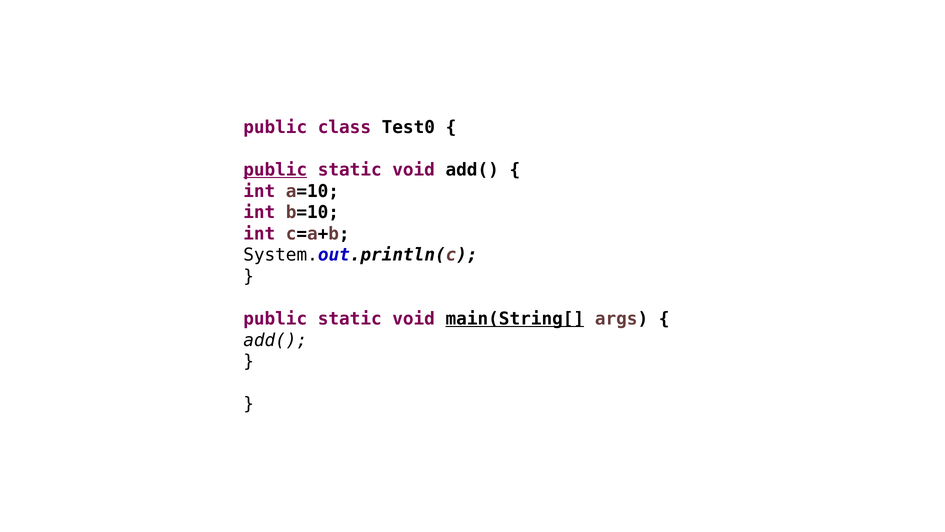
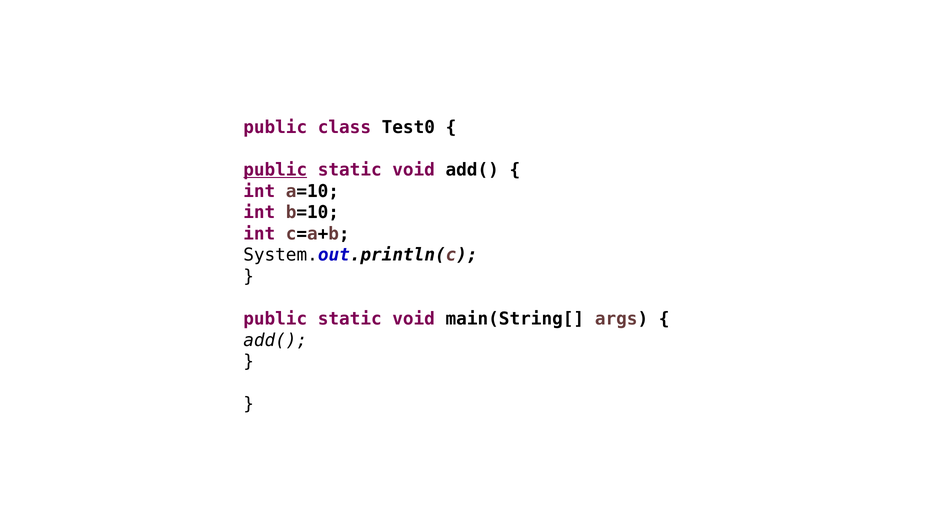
main(String[ underline: present -> none
